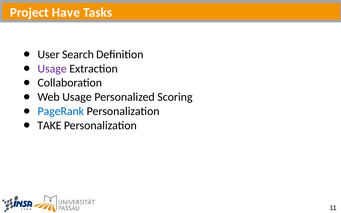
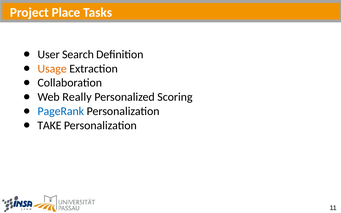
Have: Have -> Place
Usage at (52, 69) colour: purple -> orange
Web Usage: Usage -> Really
